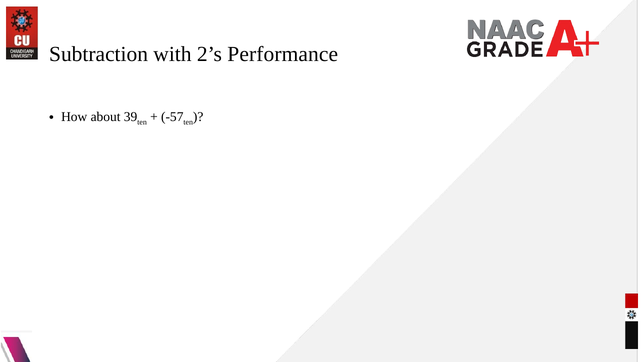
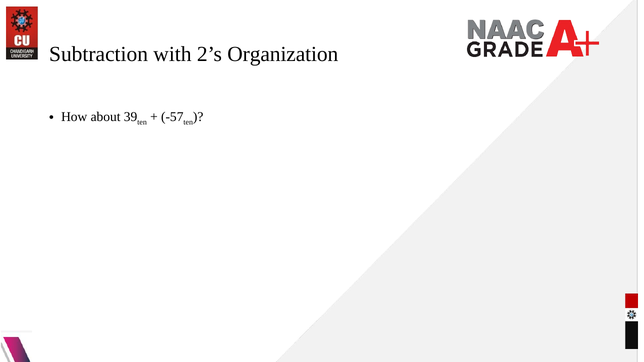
Performance: Performance -> Organization
